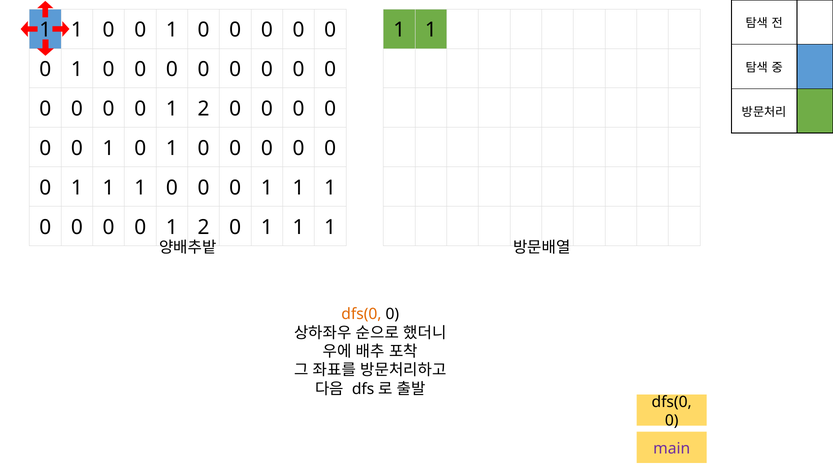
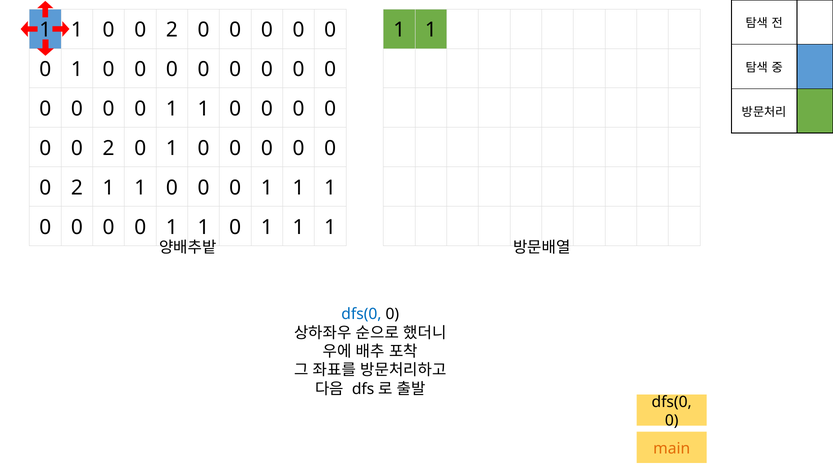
1 0 0 1: 1 -> 2
2 at (204, 109): 2 -> 1
1 at (109, 149): 1 -> 2
1 at (77, 188): 1 -> 2
2 at (204, 228): 2 -> 1
dfs(0 at (361, 315) colour: orange -> blue
main colour: purple -> orange
